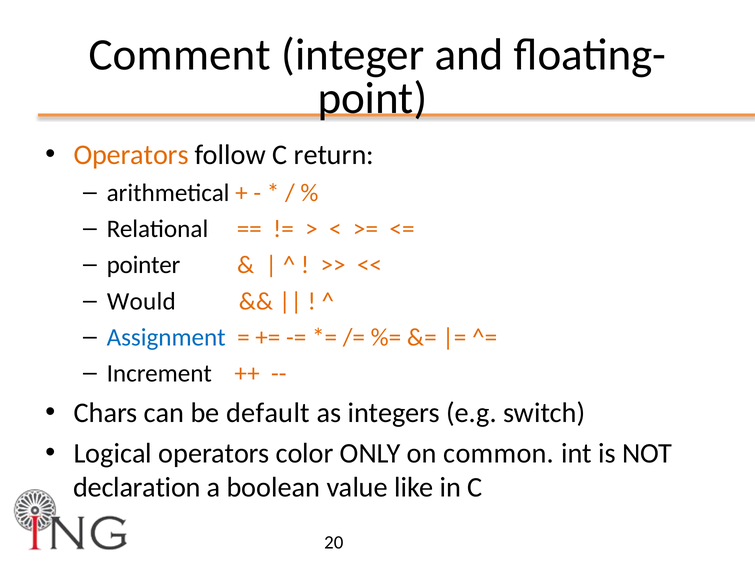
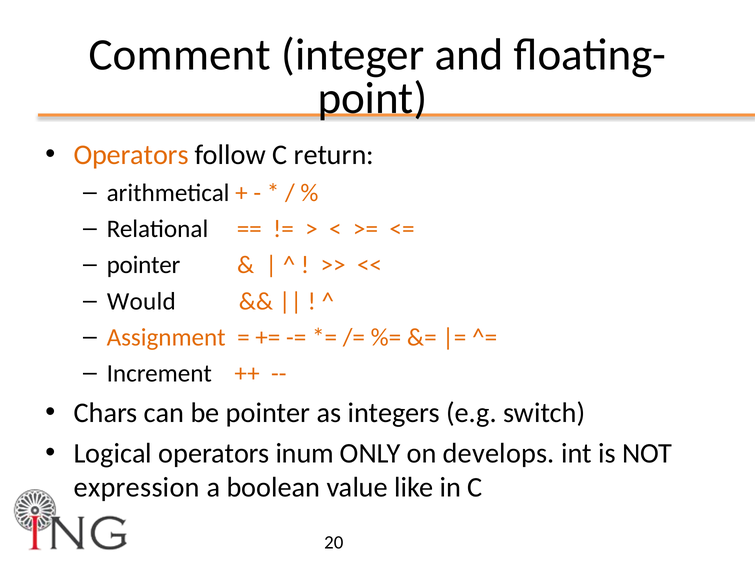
Assignment colour: blue -> orange
be default: default -> pointer
color: color -> inum
common: common -> develops
declaration: declaration -> expression
